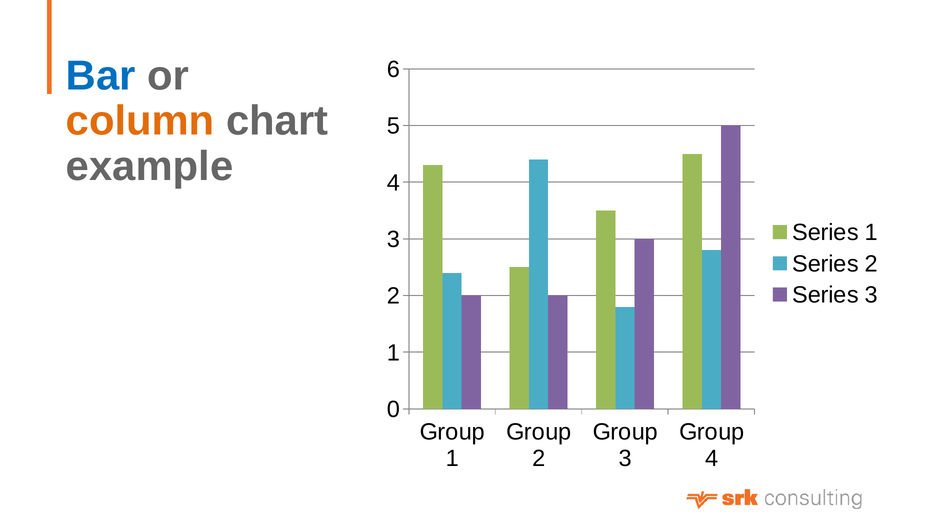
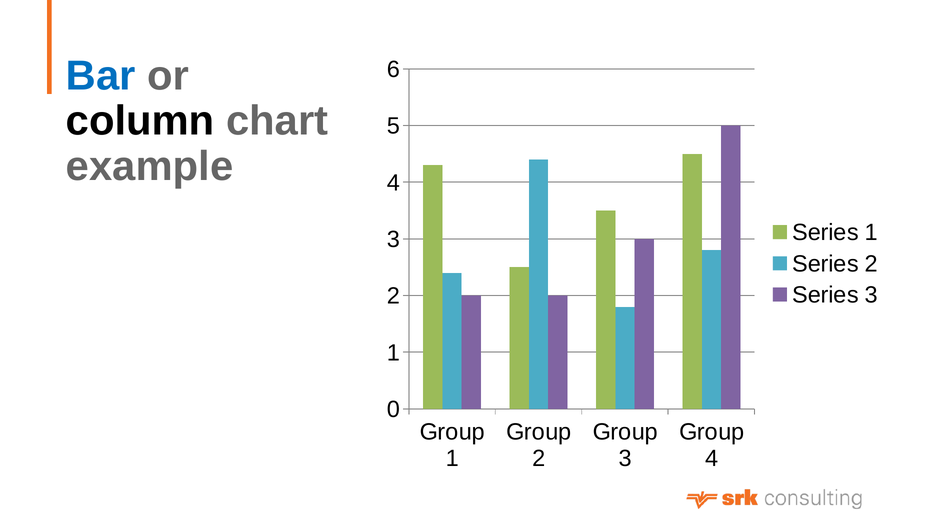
column colour: orange -> black
